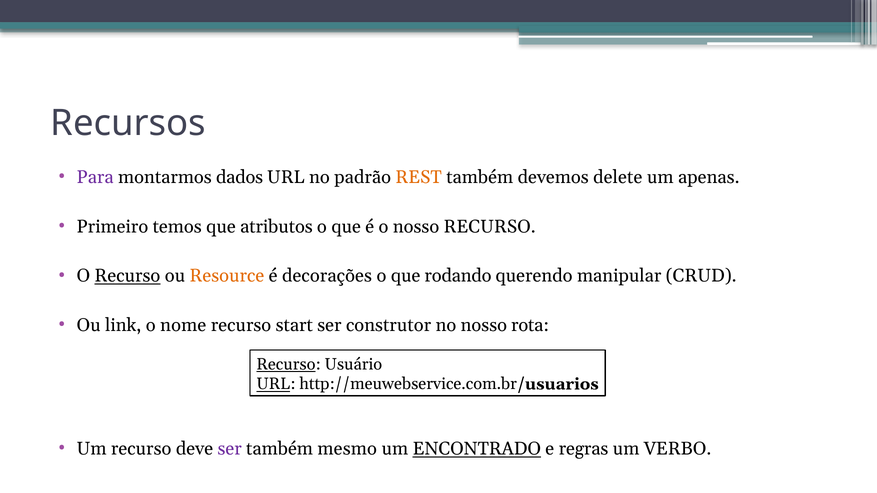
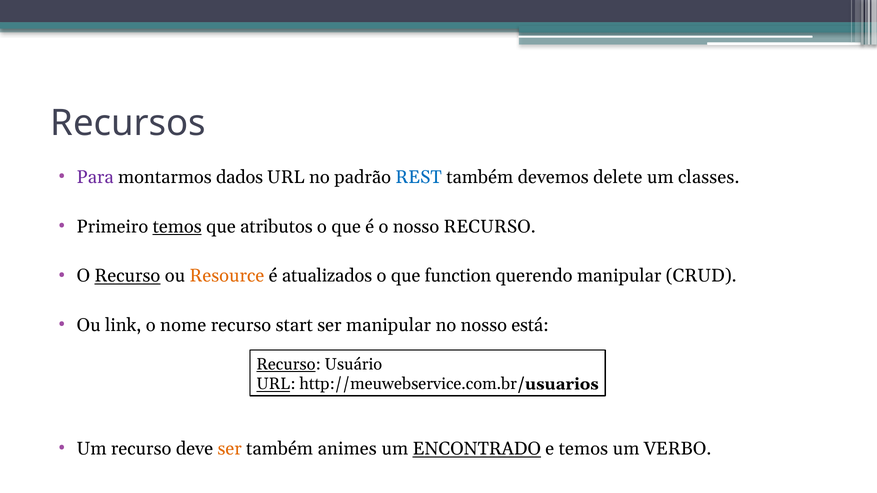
REST colour: orange -> blue
apenas: apenas -> classes
temos at (177, 227) underline: none -> present
decorações: decorações -> atualizados
rodando: rodando -> function
ser construtor: construtor -> manipular
rota: rota -> está
ser at (230, 449) colour: purple -> orange
mesmo: mesmo -> animes
e regras: regras -> temos
